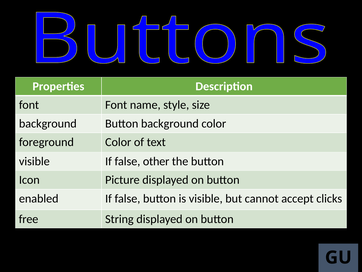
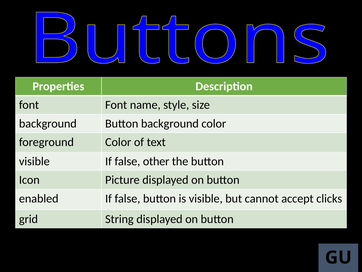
free: free -> grid
